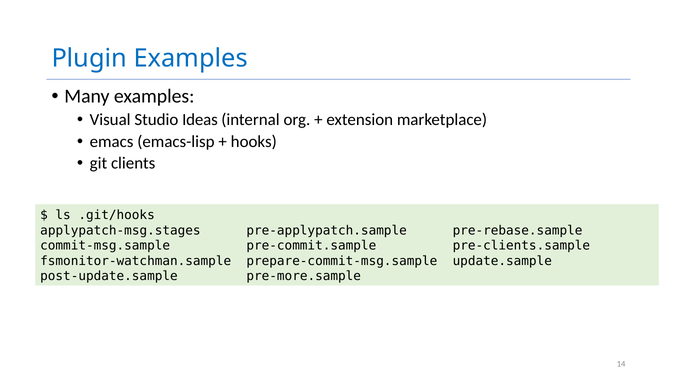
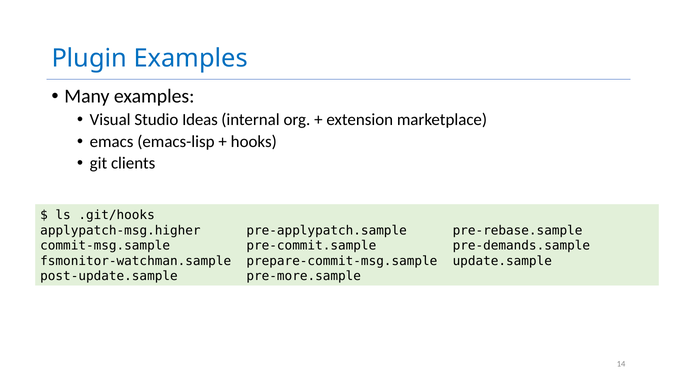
applypatch-msg.stages: applypatch-msg.stages -> applypatch-msg.higher
pre-clients.sample: pre-clients.sample -> pre-demands.sample
